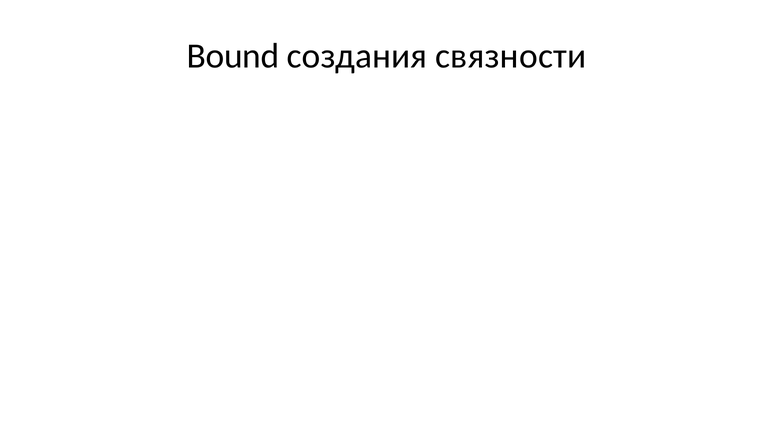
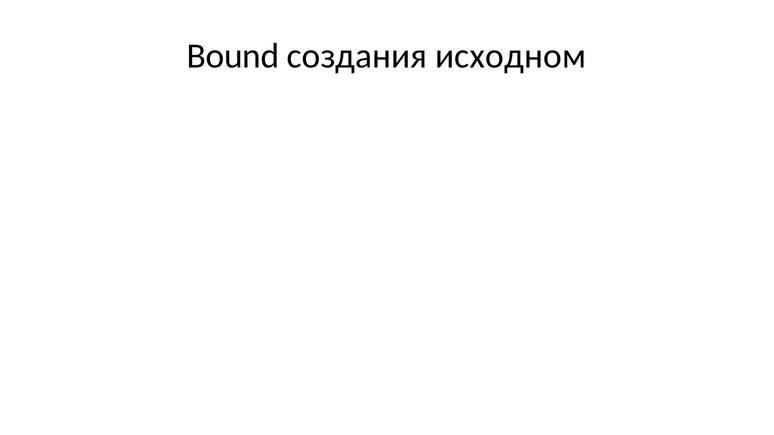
связности: связности -> исходном
